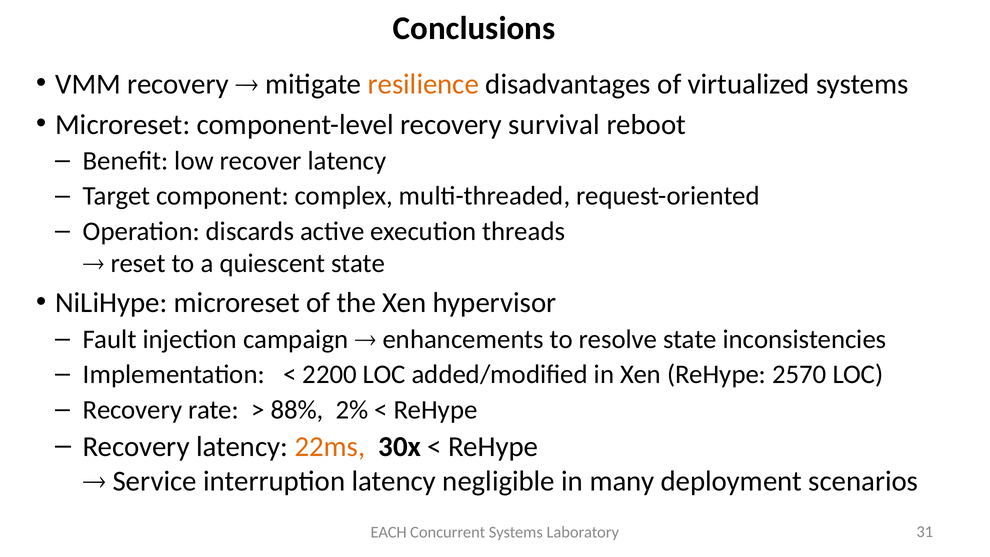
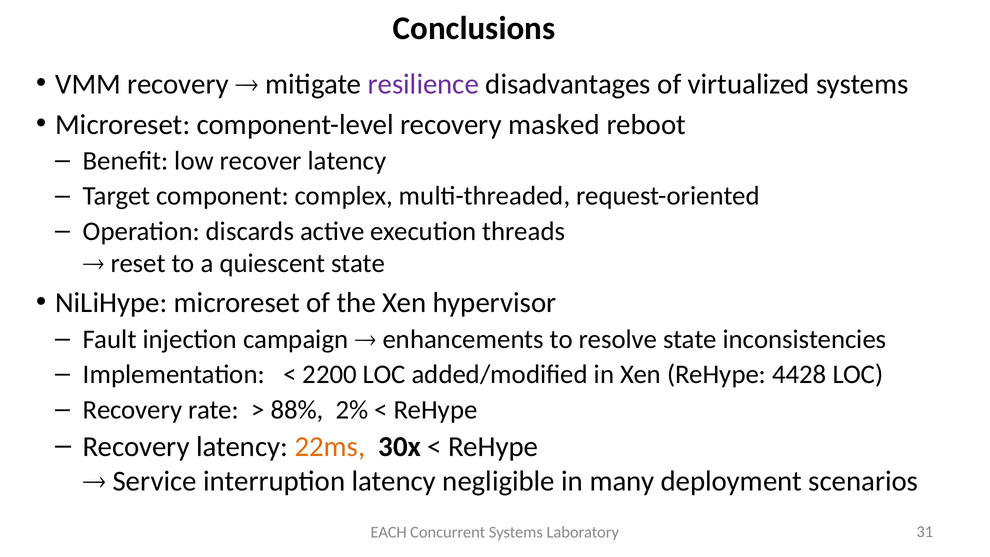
resilience colour: orange -> purple
survival: survival -> masked
2570: 2570 -> 4428
